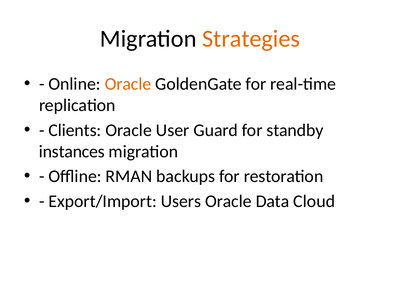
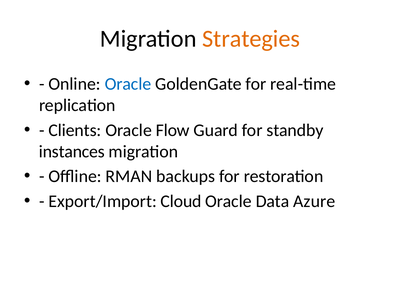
Oracle at (128, 84) colour: orange -> blue
User: User -> Flow
Users: Users -> Cloud
Cloud: Cloud -> Azure
